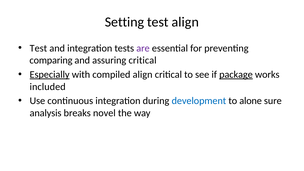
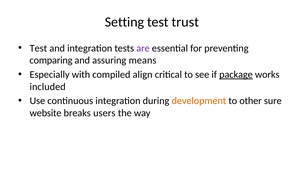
test align: align -> trust
assuring critical: critical -> means
Especially underline: present -> none
development colour: blue -> orange
alone: alone -> other
analysis: analysis -> website
novel: novel -> users
